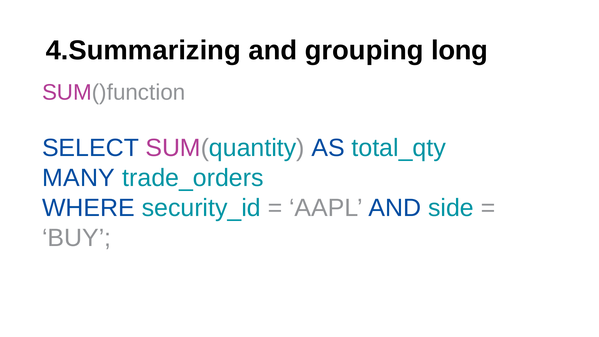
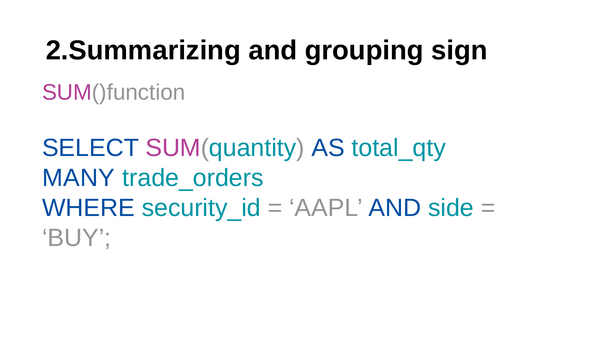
4.Summarizing: 4.Summarizing -> 2.Summarizing
long: long -> sign
